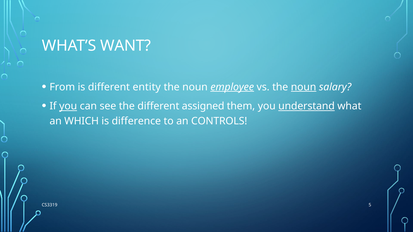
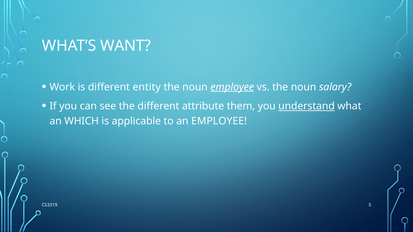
From: From -> Work
noun at (304, 87) underline: present -> none
you at (68, 106) underline: present -> none
assigned: assigned -> attribute
difference: difference -> applicable
an CONTROLS: CONTROLS -> EMPLOYEE
